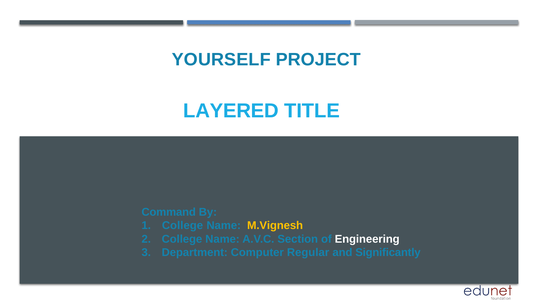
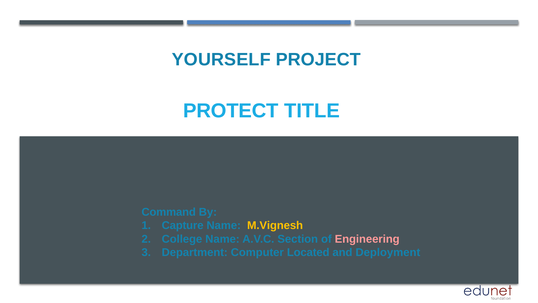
LAYERED: LAYERED -> PROTECT
College at (182, 225): College -> Capture
Engineering colour: white -> pink
Regular: Regular -> Located
Significantly: Significantly -> Deployment
